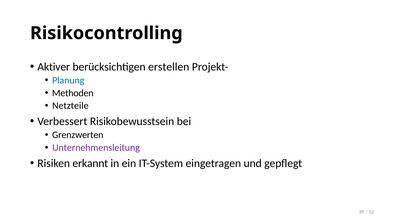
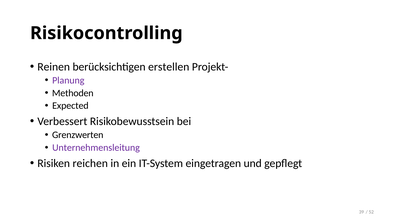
Aktiver: Aktiver -> Reinen
Planung colour: blue -> purple
Netzteile: Netzteile -> Expected
erkannt: erkannt -> reichen
